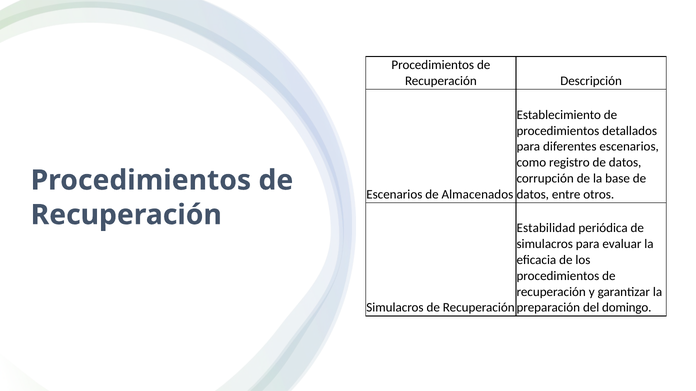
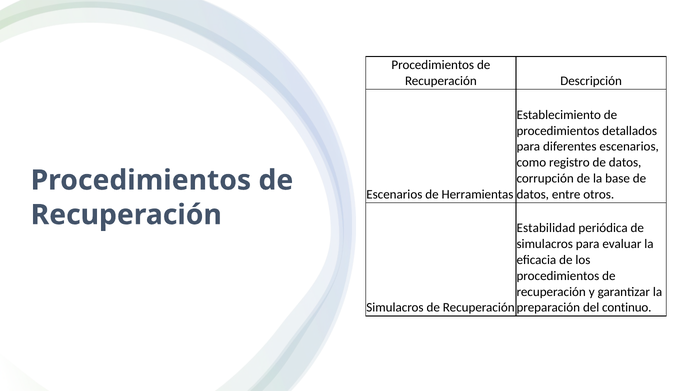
Almacenados: Almacenados -> Herramientas
domingo: domingo -> continuo
